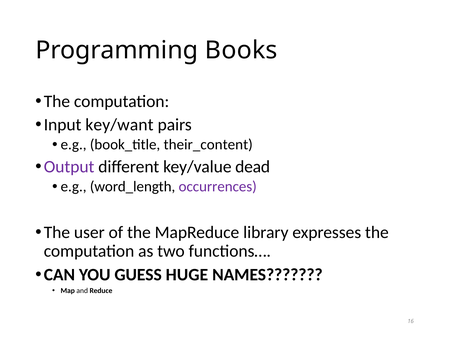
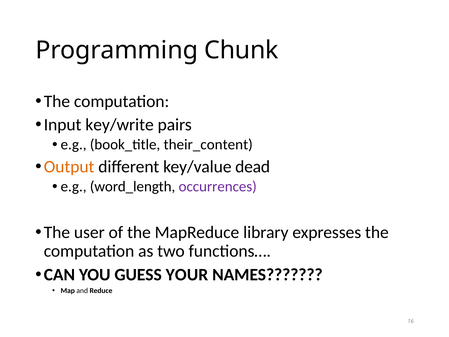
Books: Books -> Chunk
key/want: key/want -> key/write
Output colour: purple -> orange
HUGE: HUGE -> YOUR
